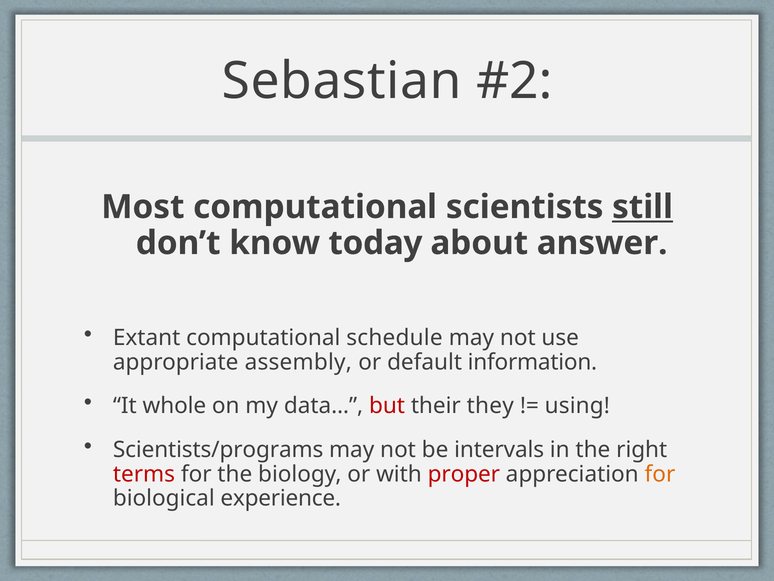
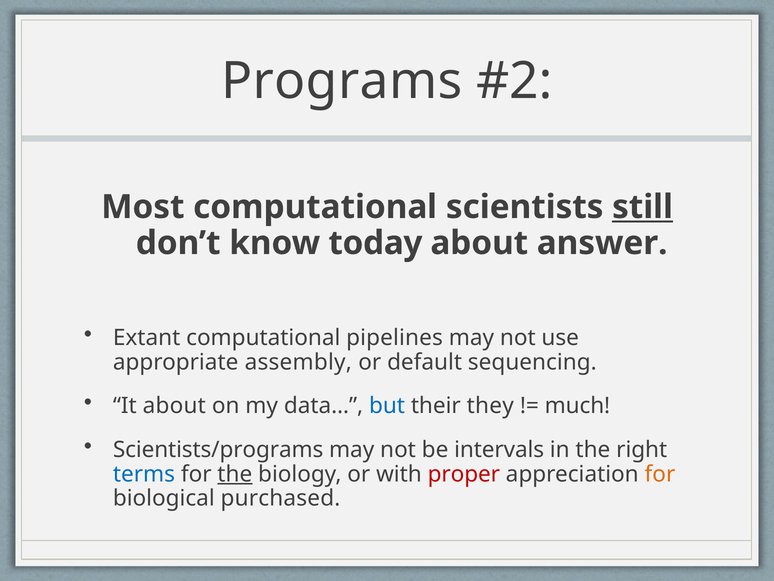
Sebastian: Sebastian -> Programs
schedule: schedule -> pipelines
information: information -> sequencing
It whole: whole -> about
but colour: red -> blue
using: using -> much
terms colour: red -> blue
the at (235, 474) underline: none -> present
experience: experience -> purchased
